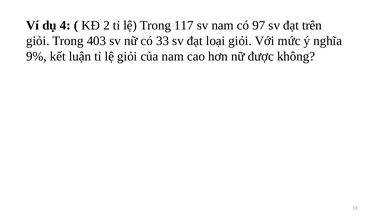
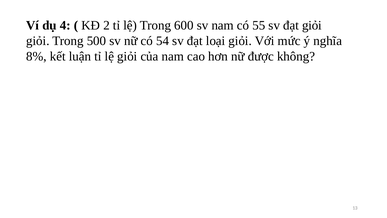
117: 117 -> 600
97: 97 -> 55
đạt trên: trên -> giỏi
403: 403 -> 500
33: 33 -> 54
9%: 9% -> 8%
